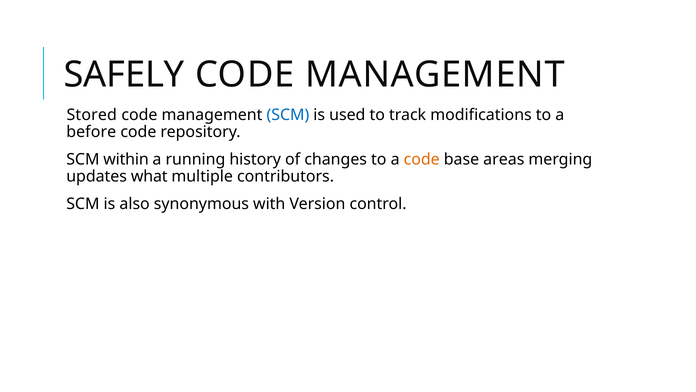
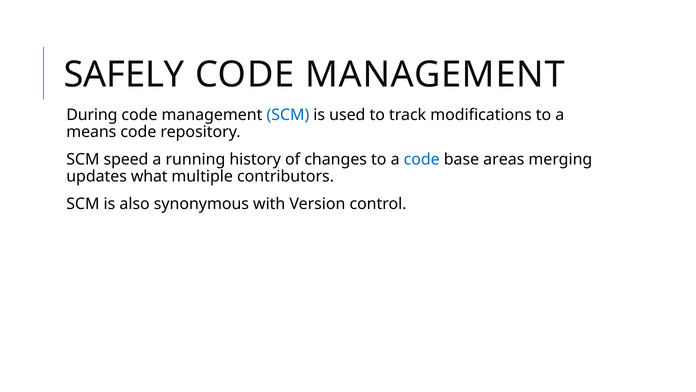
Stored: Stored -> During
before: before -> means
within: within -> speed
code at (422, 159) colour: orange -> blue
